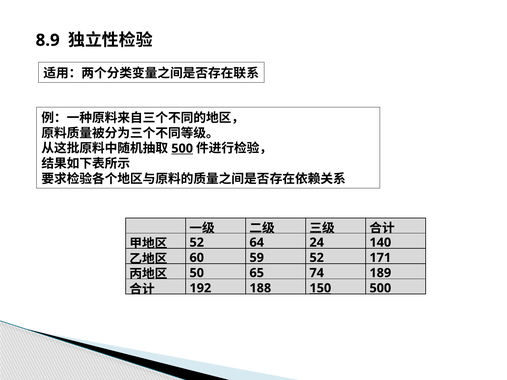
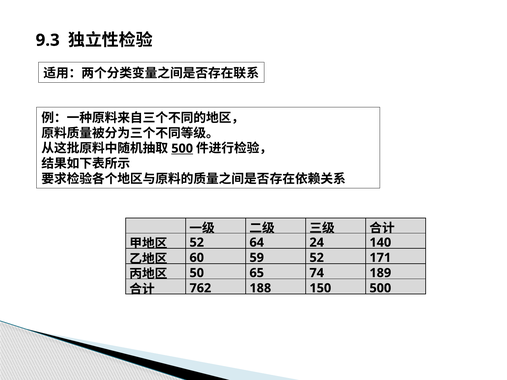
8.9: 8.9 -> 9.3
192: 192 -> 762
150 underline: present -> none
